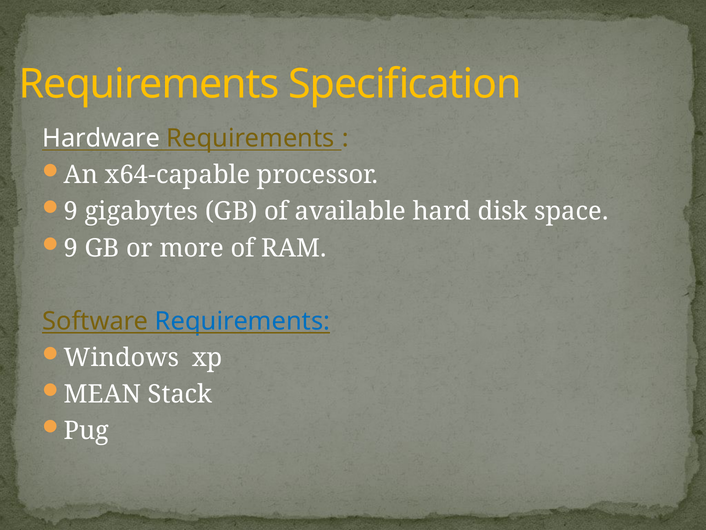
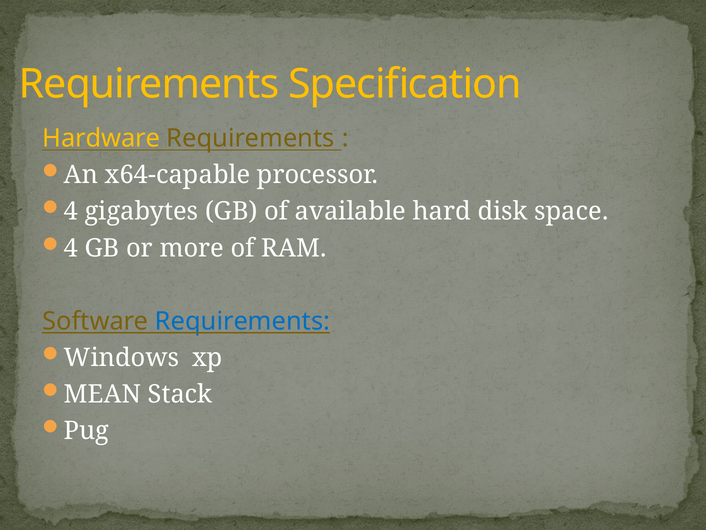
Hardware colour: white -> yellow
9 at (71, 211): 9 -> 4
9 at (71, 248): 9 -> 4
